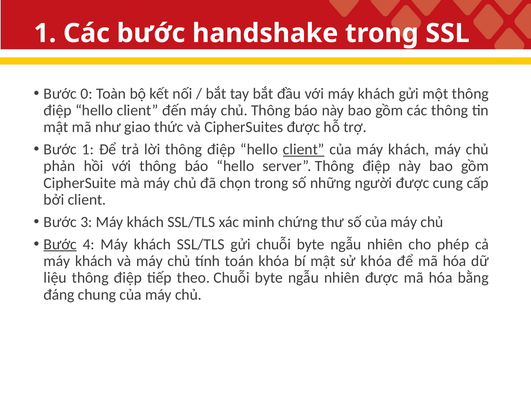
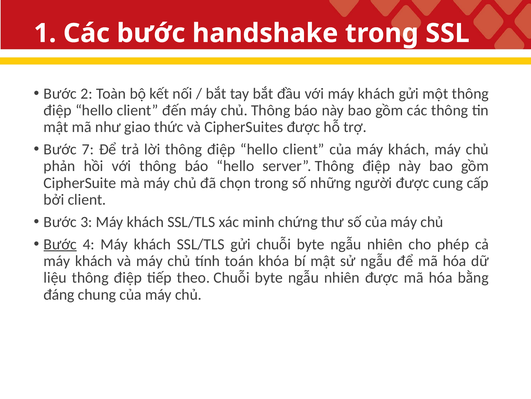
0: 0 -> 2
Bước 1: 1 -> 7
client at (304, 149) underline: present -> none
sử khóa: khóa -> ngẫu
